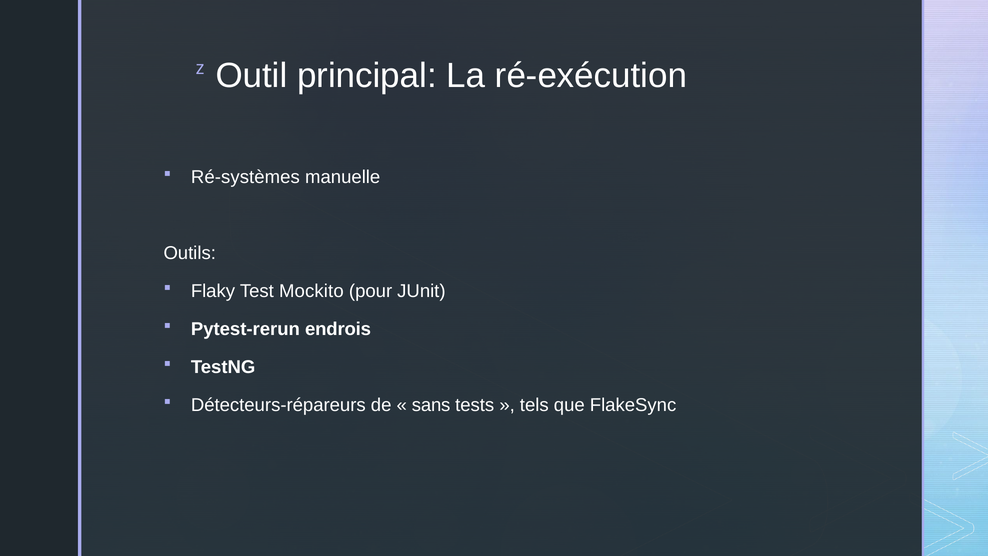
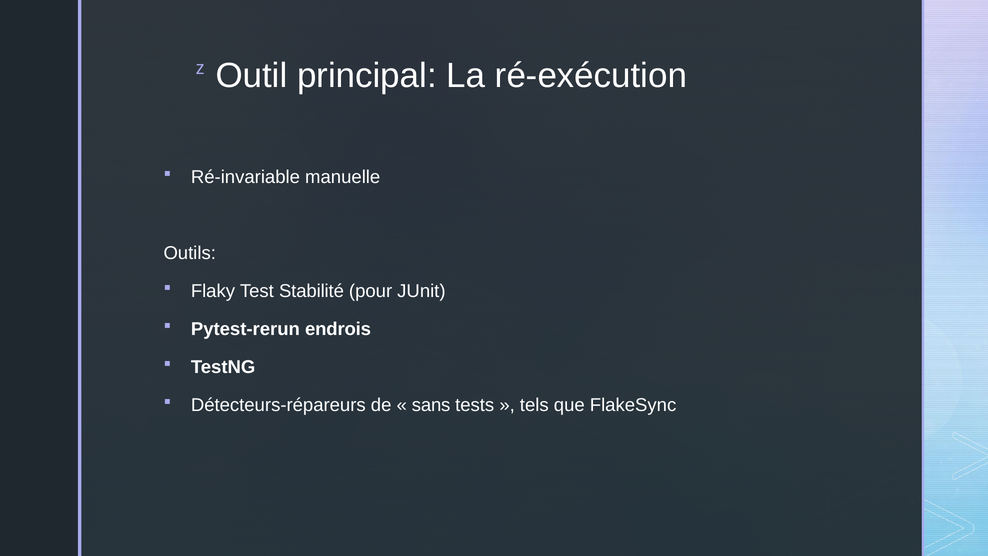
Ré-systèmes: Ré-systèmes -> Ré-invariable
Mockito: Mockito -> Stabilité
